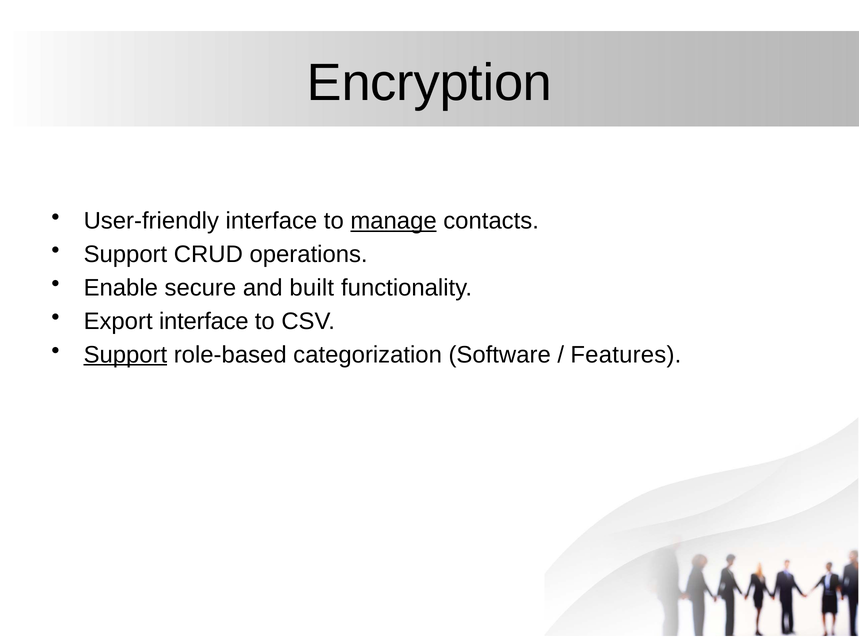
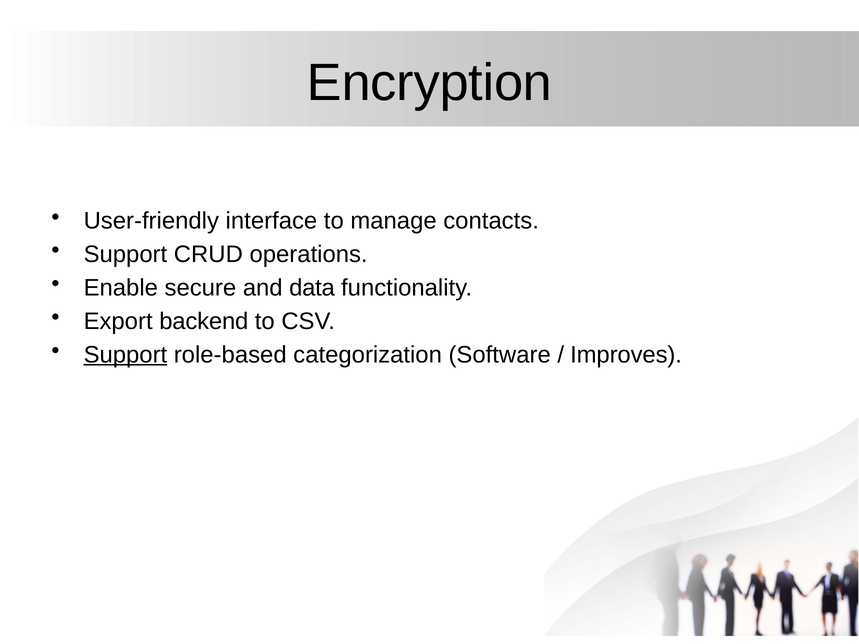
manage underline: present -> none
built: built -> data
Export interface: interface -> backend
Features: Features -> Improves
